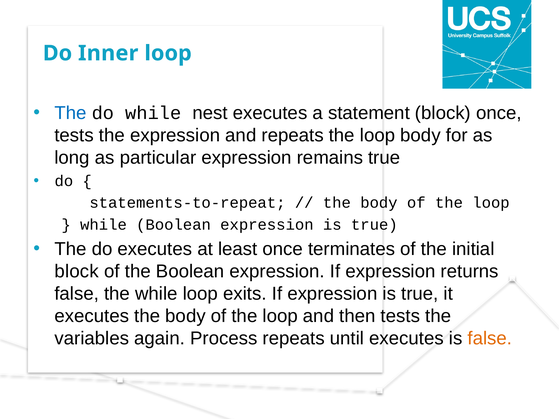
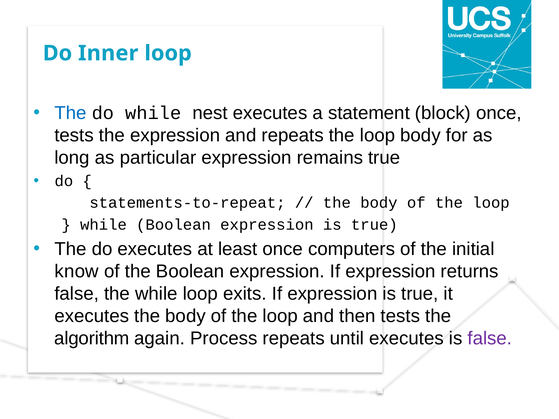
terminates: terminates -> computers
block at (77, 272): block -> know
variables: variables -> algorithm
false at (490, 339) colour: orange -> purple
